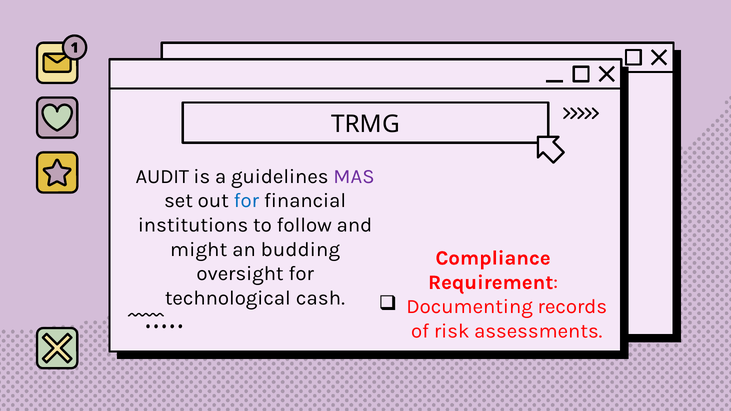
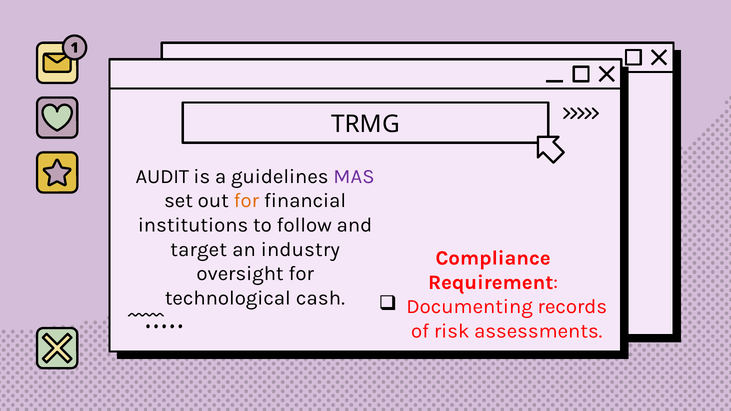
for at (246, 201) colour: blue -> orange
might: might -> target
budding: budding -> industry
